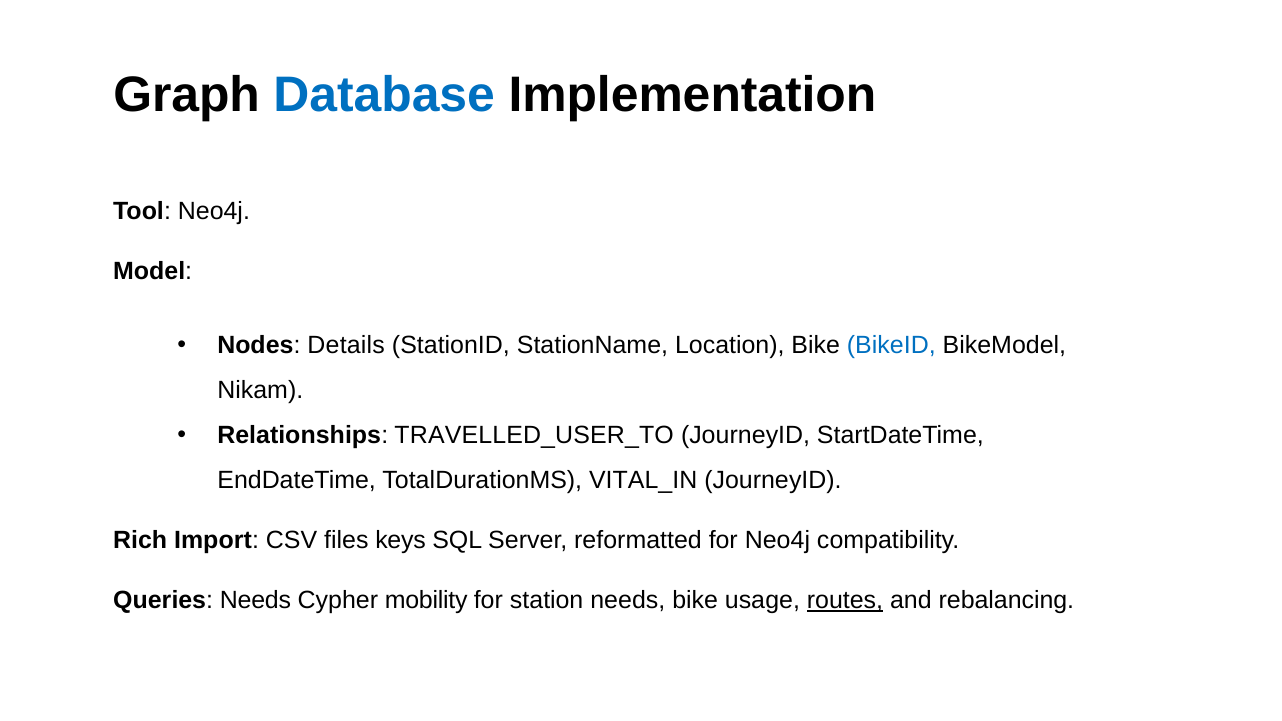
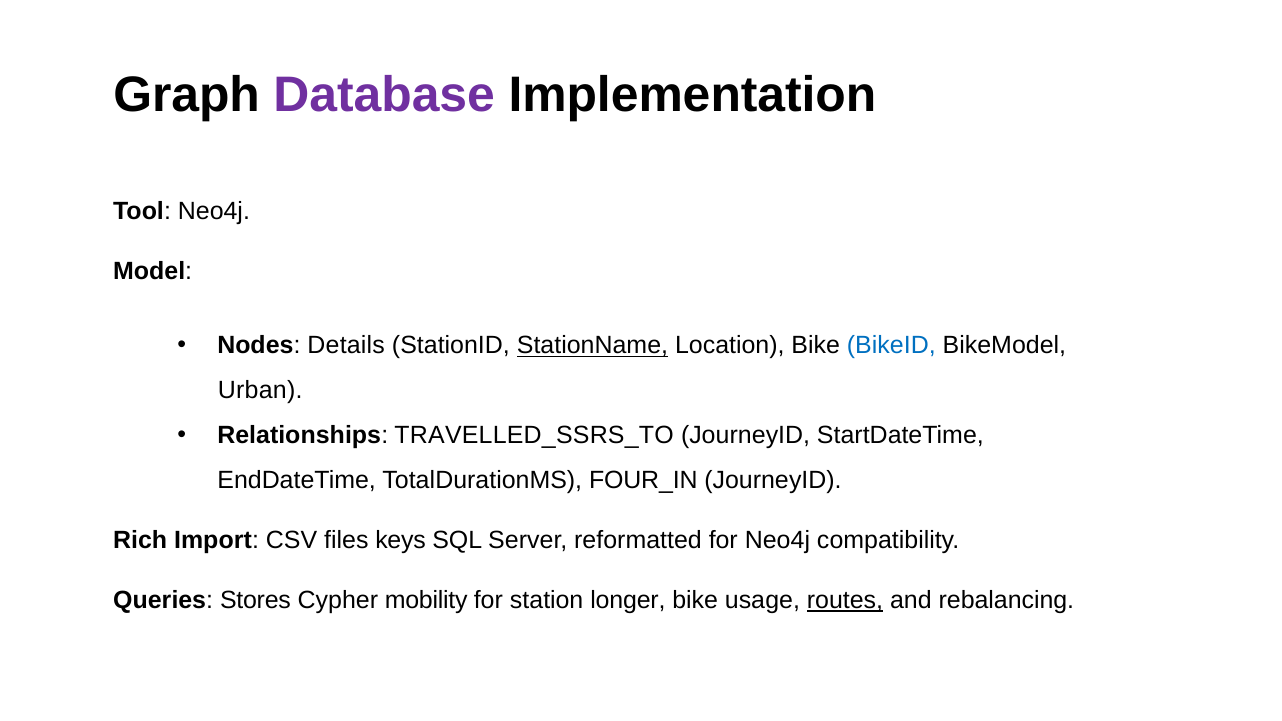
Database colour: blue -> purple
StationName underline: none -> present
Nikam: Nikam -> Urban
TRAVELLED_USER_TO: TRAVELLED_USER_TO -> TRAVELLED_SSRS_TO
VITAL_IN: VITAL_IN -> FOUR_IN
Queries Needs: Needs -> Stores
station needs: needs -> longer
